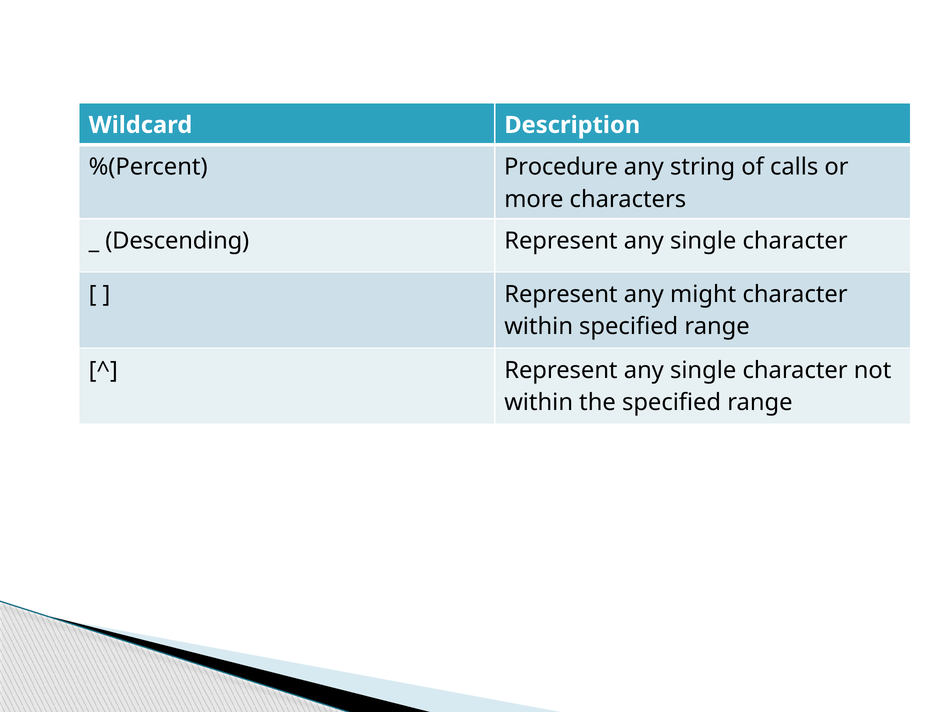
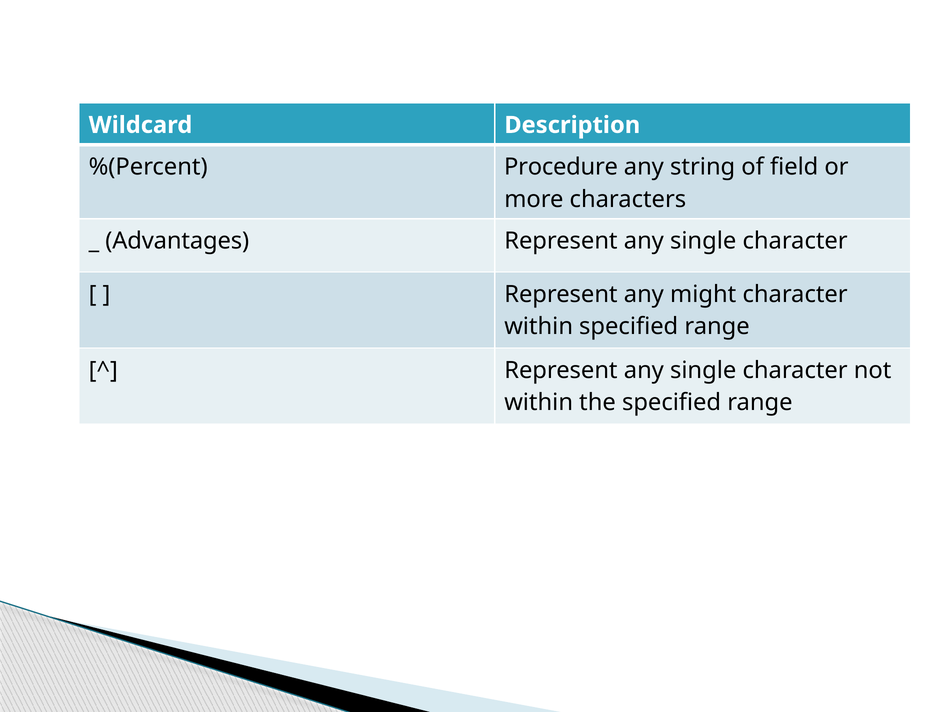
calls: calls -> field
Descending: Descending -> Advantages
